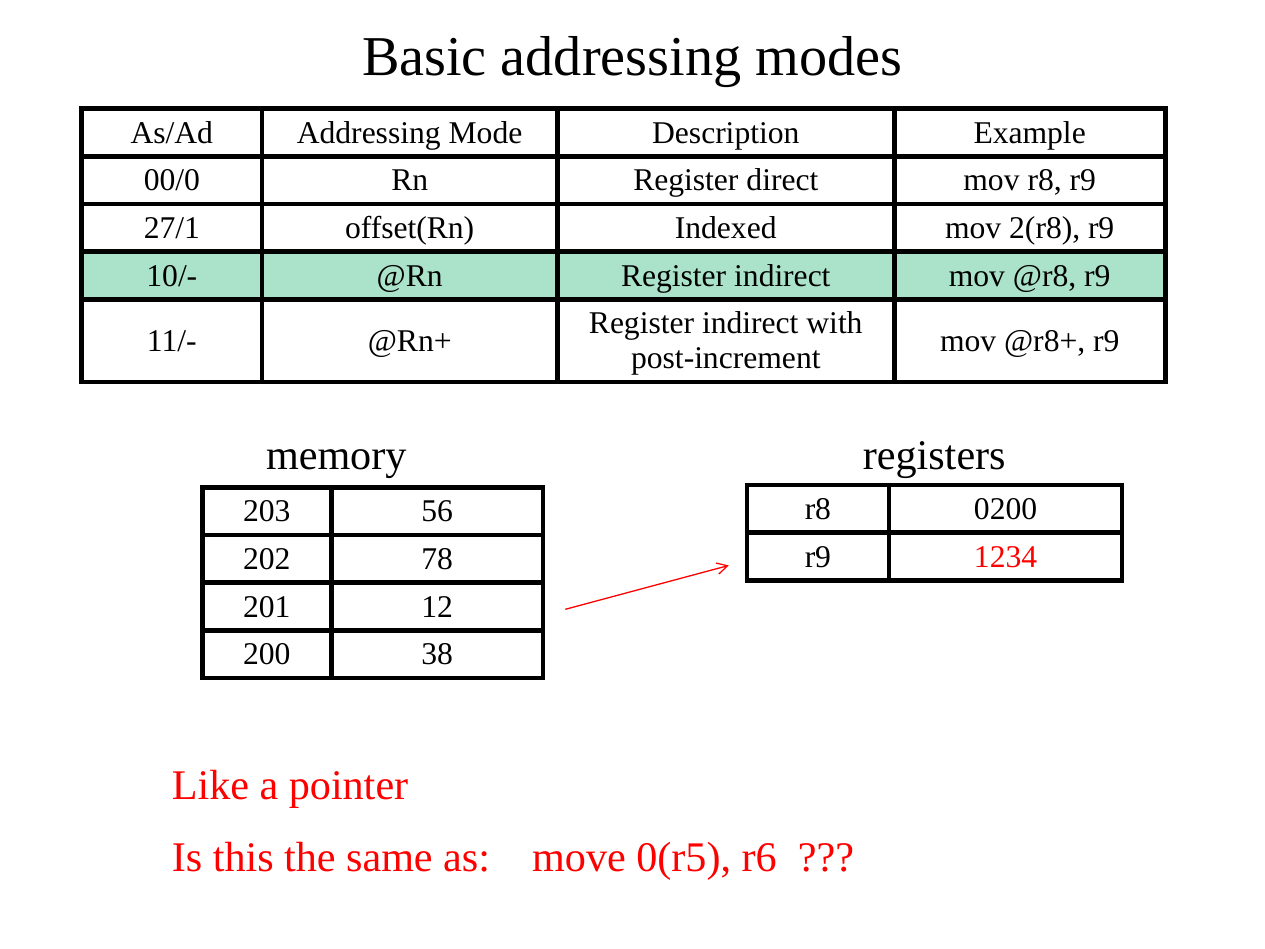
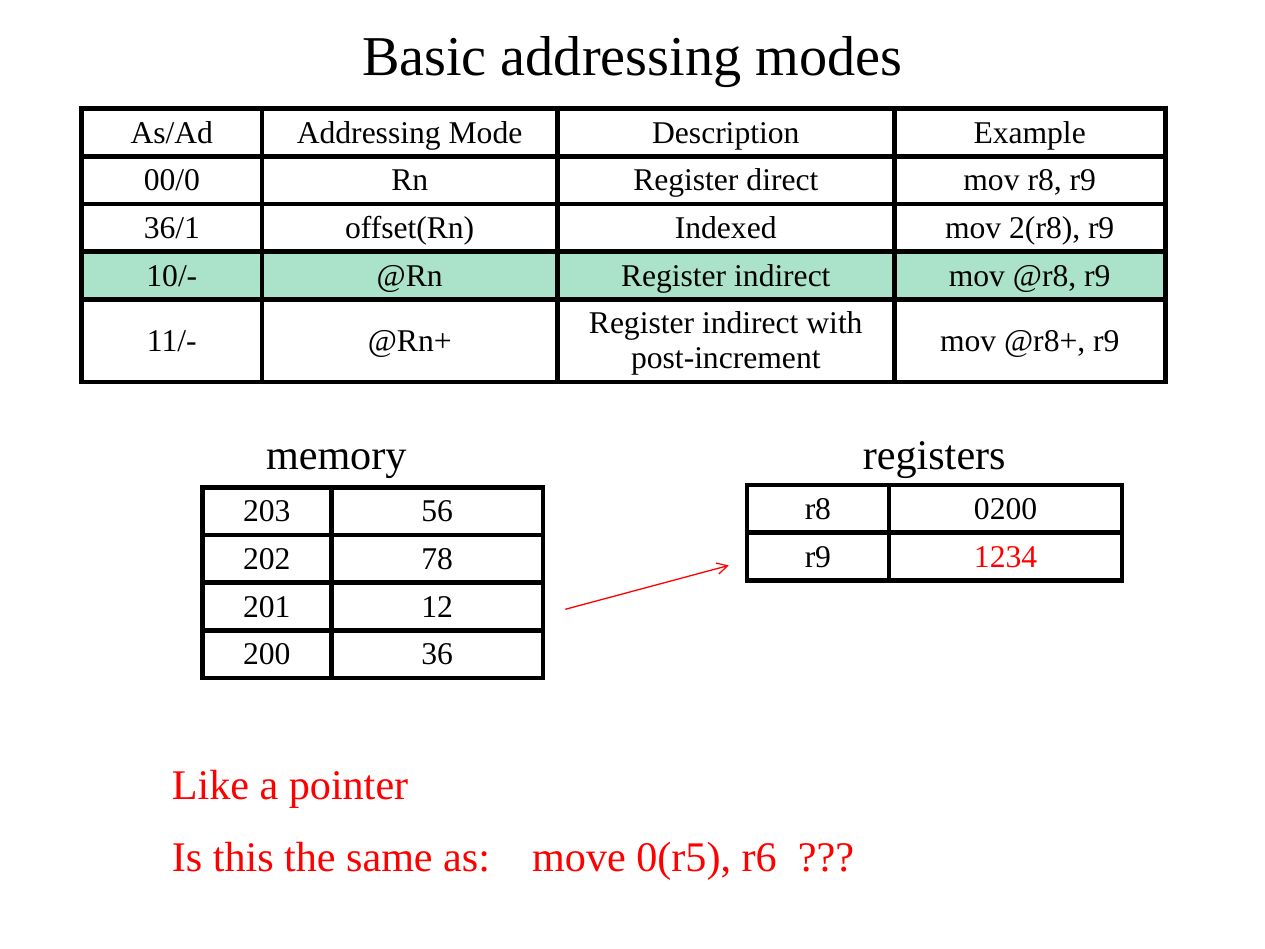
27/1: 27/1 -> 36/1
38: 38 -> 36
